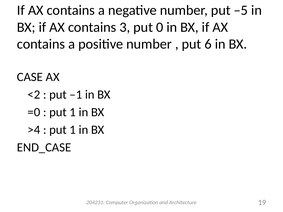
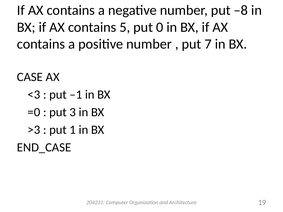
–5: –5 -> –8
3: 3 -> 5
6: 6 -> 7
<2: <2 -> <3
1 at (73, 112): 1 -> 3
>4: >4 -> >3
